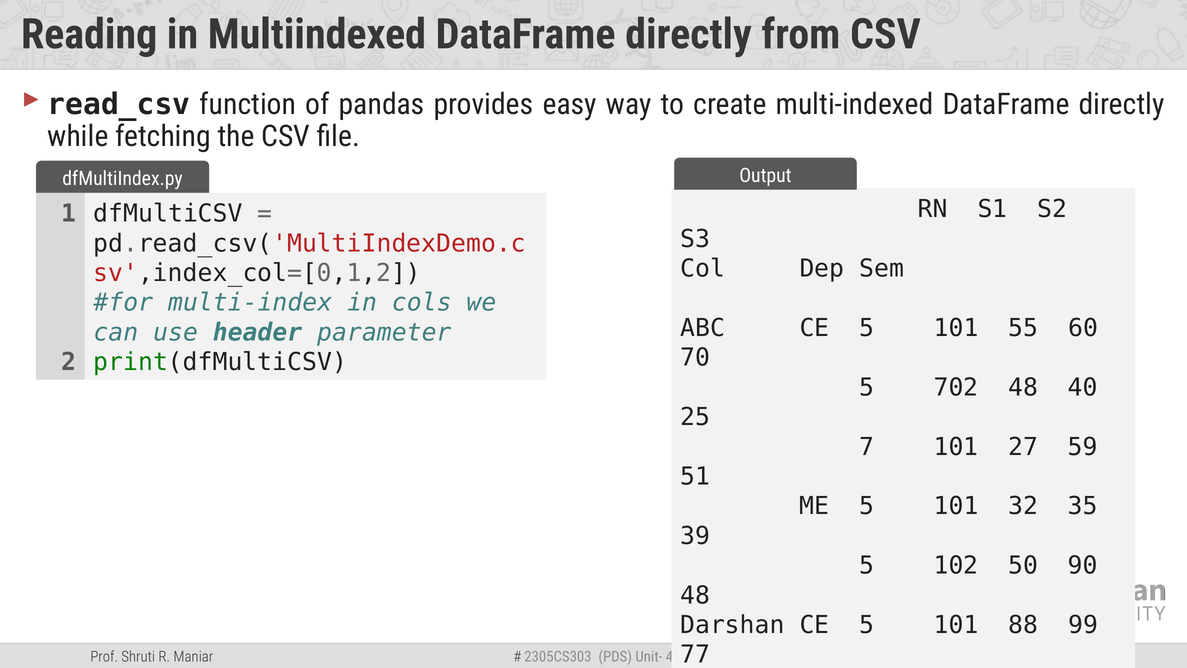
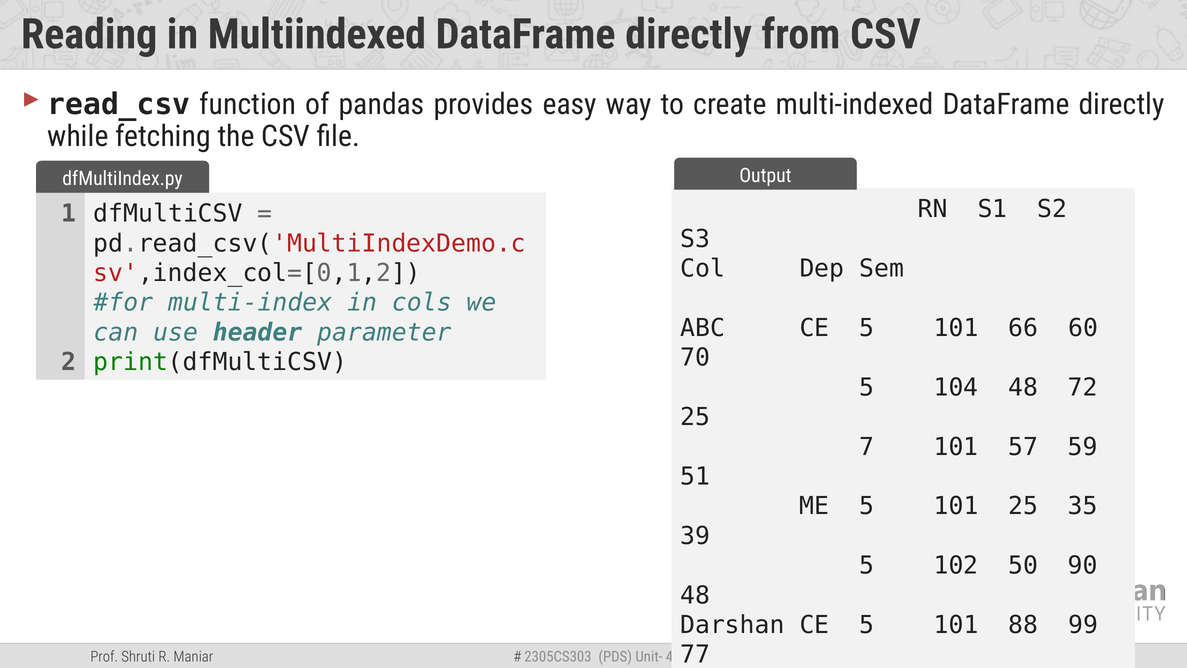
55: 55 -> 66
702: 702 -> 104
40: 40 -> 72
27: 27 -> 57
101 32: 32 -> 25
